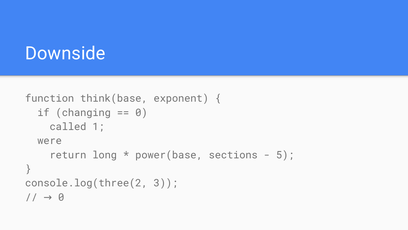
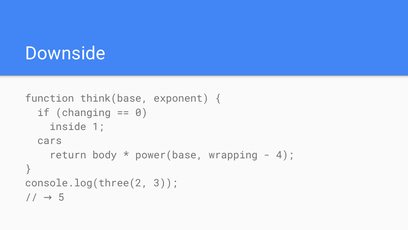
called: called -> inside
were: were -> cars
long: long -> body
sections: sections -> wrapping
5: 5 -> 4
0 at (61, 197): 0 -> 5
